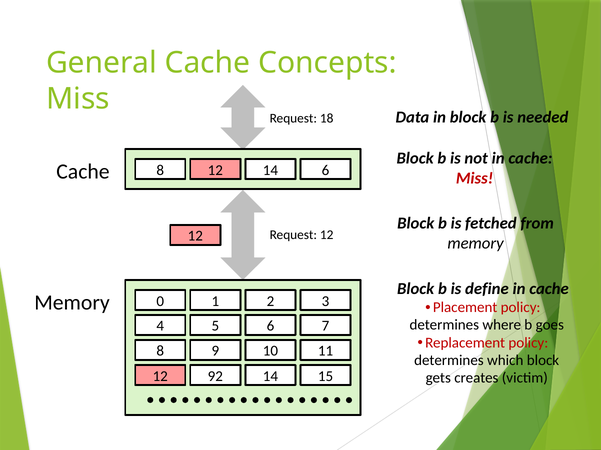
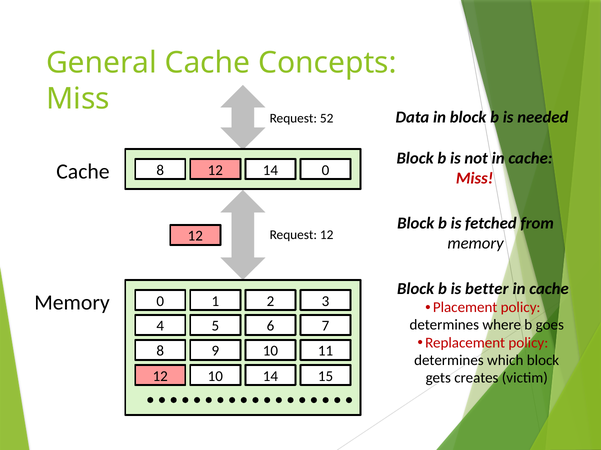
18: 18 -> 52
14 6: 6 -> 0
define: define -> better
92 at (215, 377): 92 -> 10
